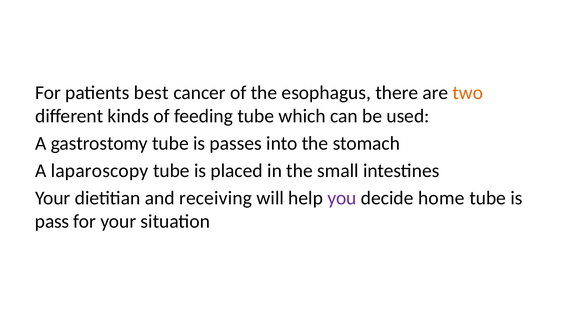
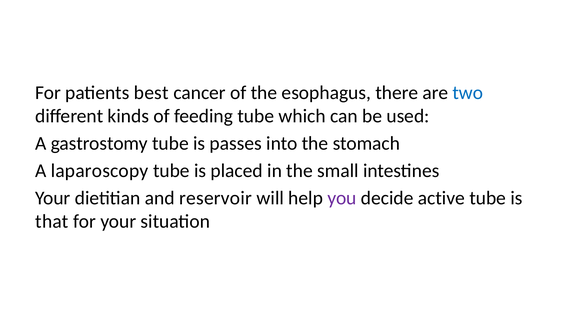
two colour: orange -> blue
receiving: receiving -> reservoir
home: home -> active
pass: pass -> that
